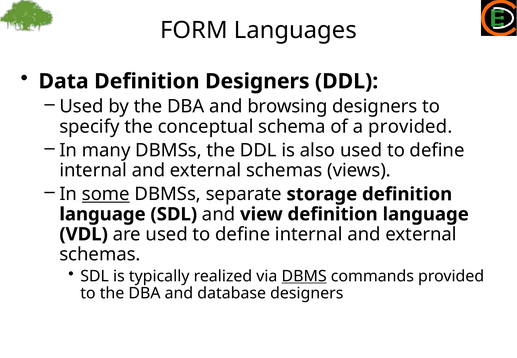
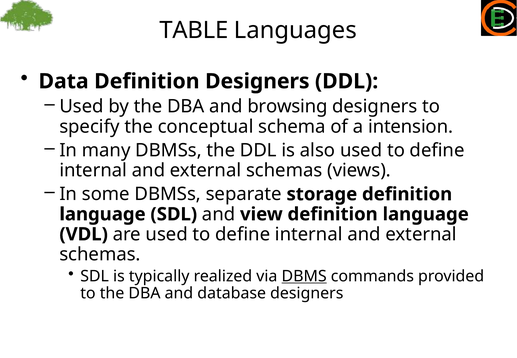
FORM: FORM -> TABLE
a provided: provided -> intension
some underline: present -> none
